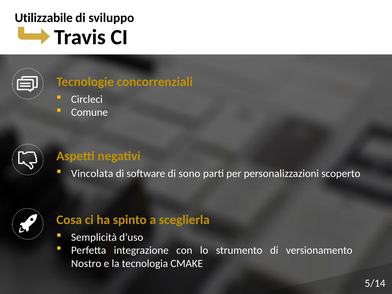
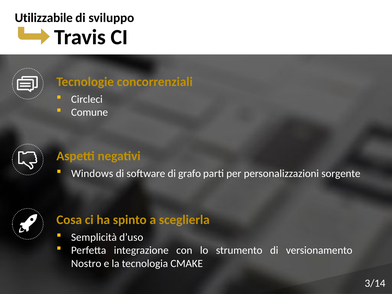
Vincolata: Vincolata -> Windows
sono: sono -> grafo
scoperto: scoperto -> sorgente
5/14: 5/14 -> 3/14
